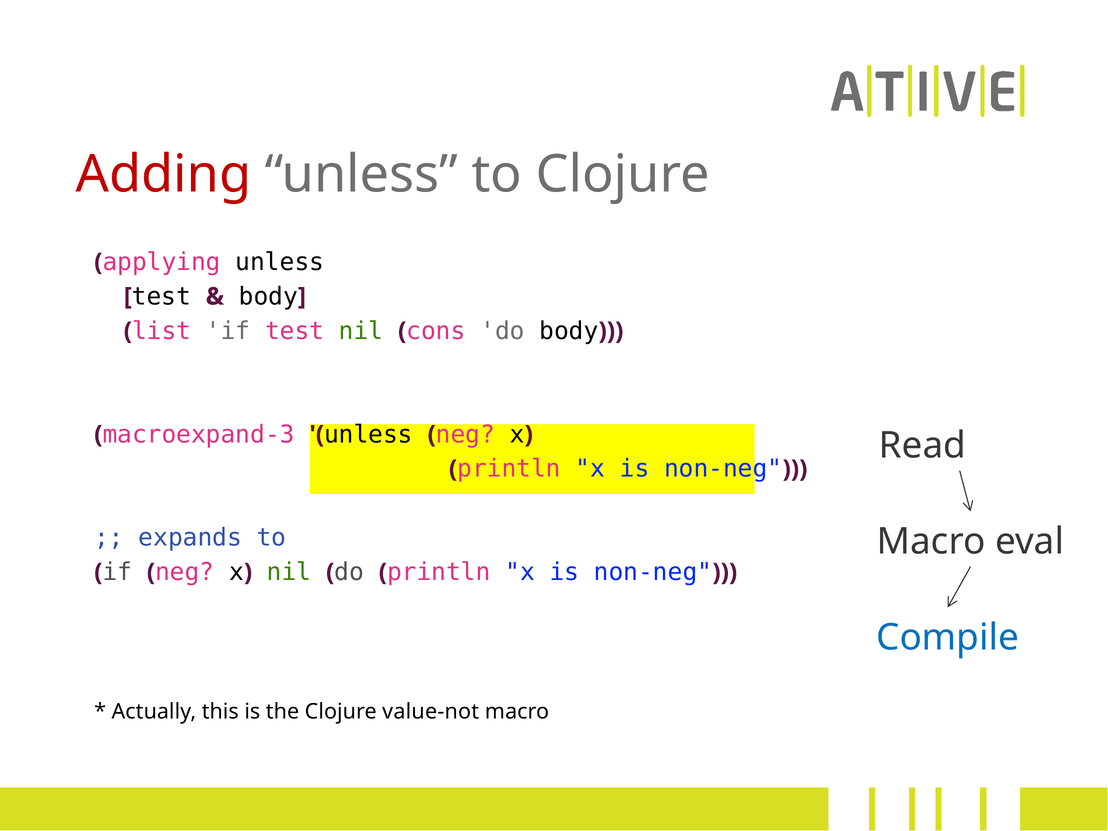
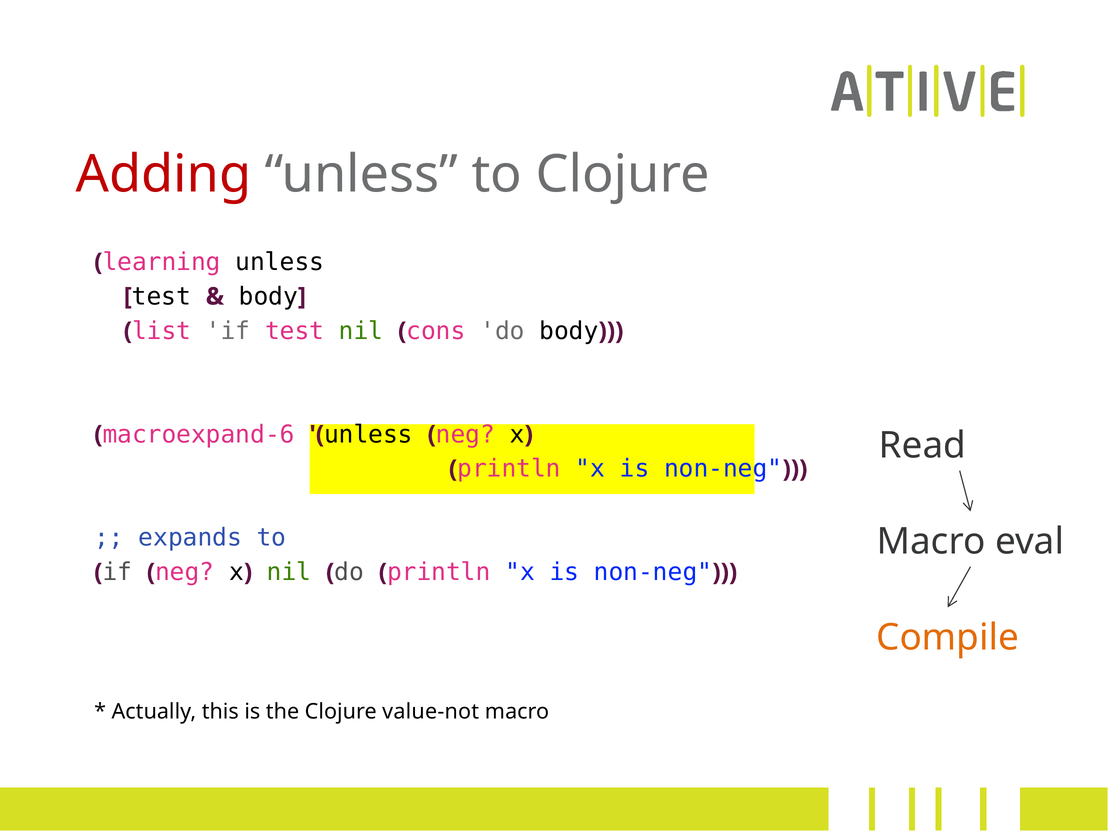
applying: applying -> learning
macroexpand-3: macroexpand-3 -> macroexpand-6
Compile colour: blue -> orange
